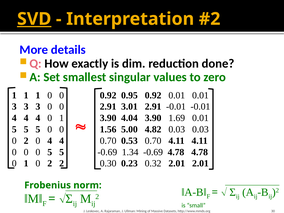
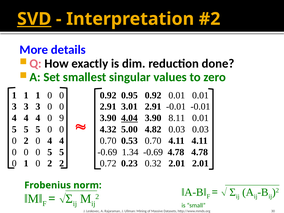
4 0 1: 1 -> 9
4.04 underline: none -> present
1.69: 1.69 -> 8.11
1.56: 1.56 -> 4.32
0.30: 0.30 -> 0.72
